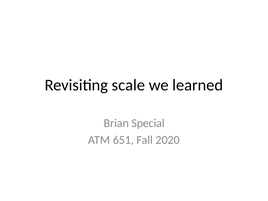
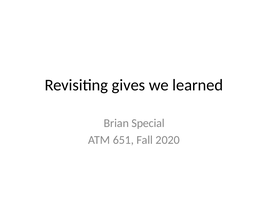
scale: scale -> gives
